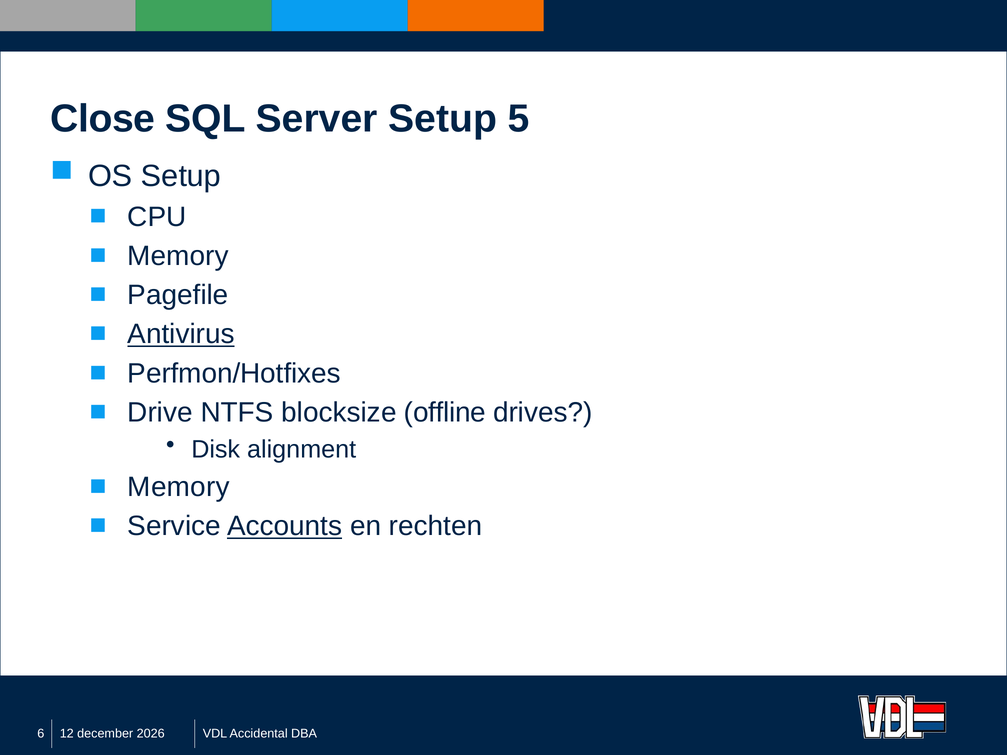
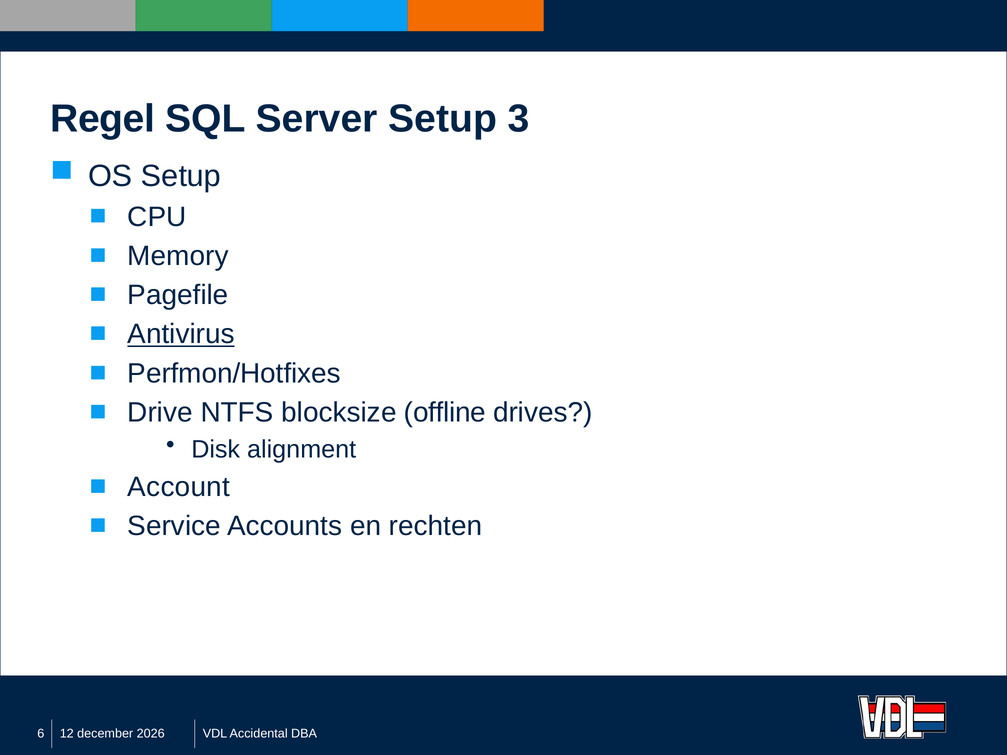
Close: Close -> Regel
5: 5 -> 3
Memory at (179, 487): Memory -> Account
Accounts underline: present -> none
